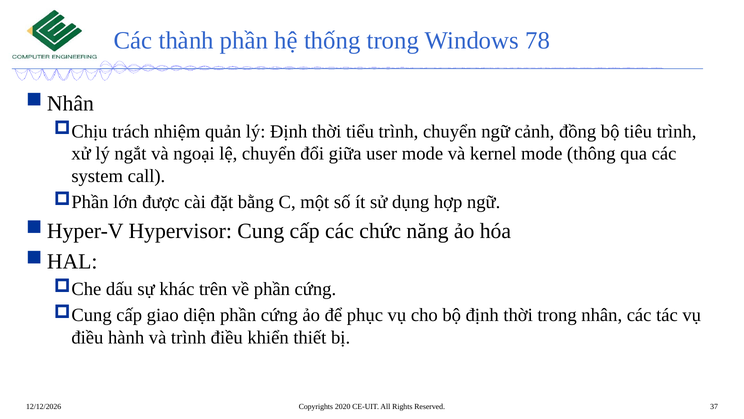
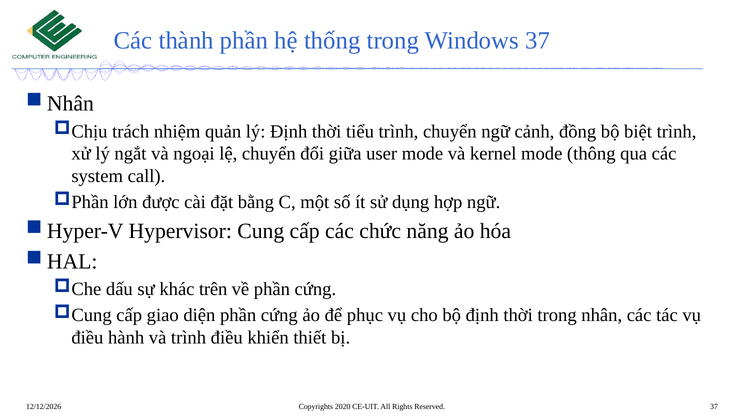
Windows 78: 78 -> 37
tiêu: tiêu -> biệt
